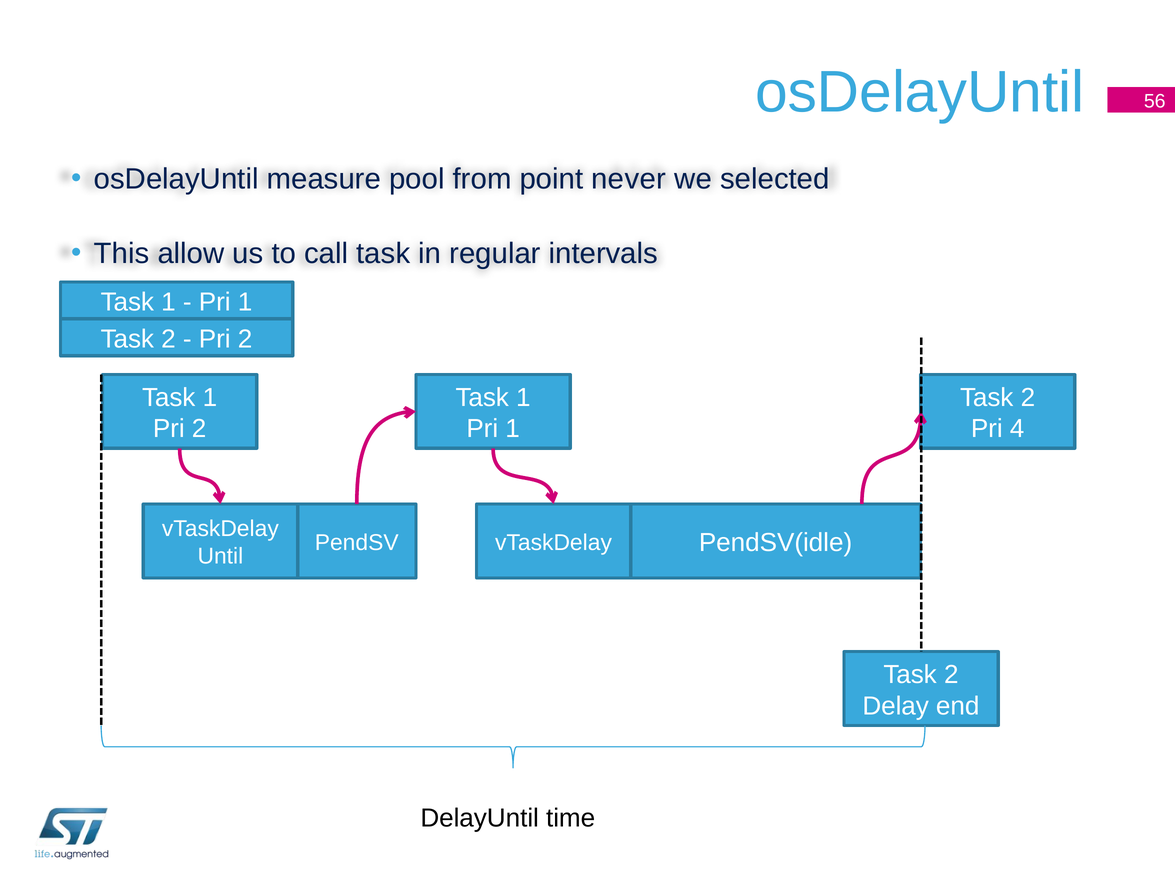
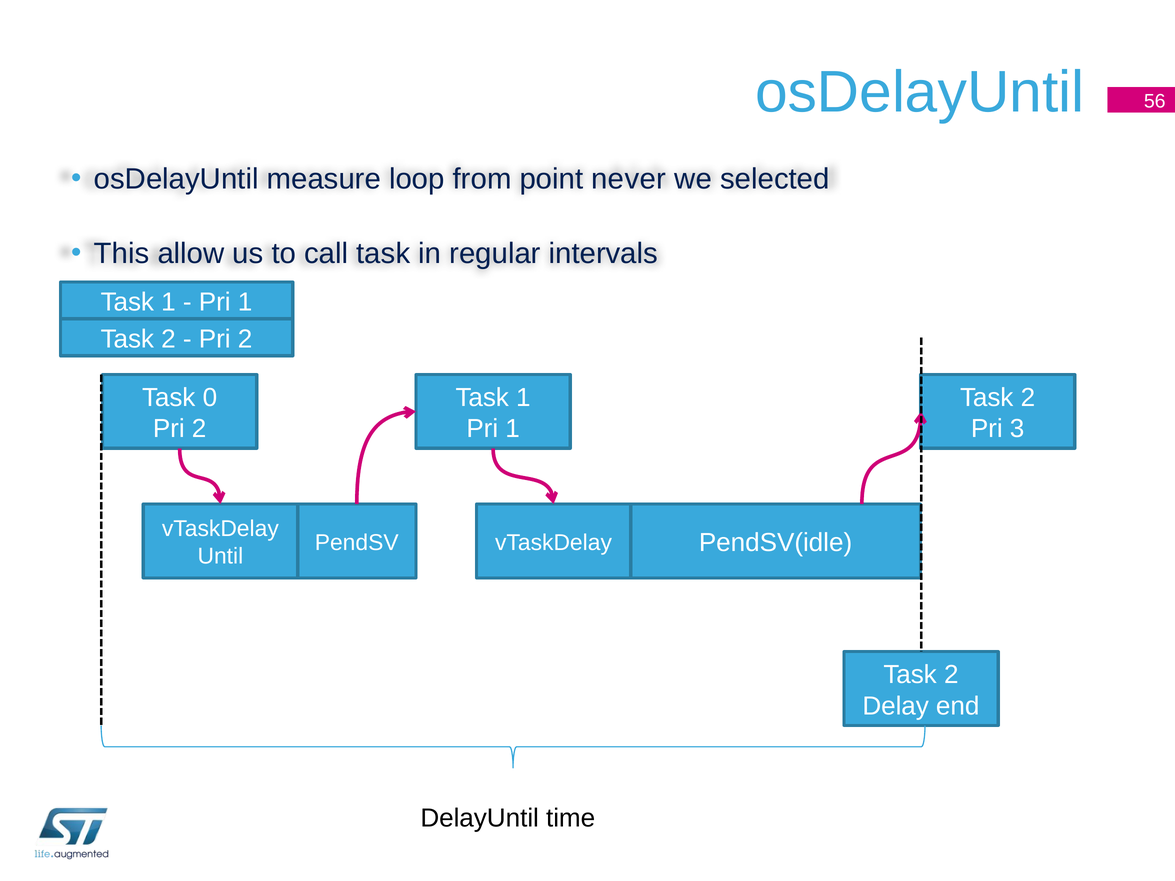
pool: pool -> loop
1 at (210, 398): 1 -> 0
4: 4 -> 3
